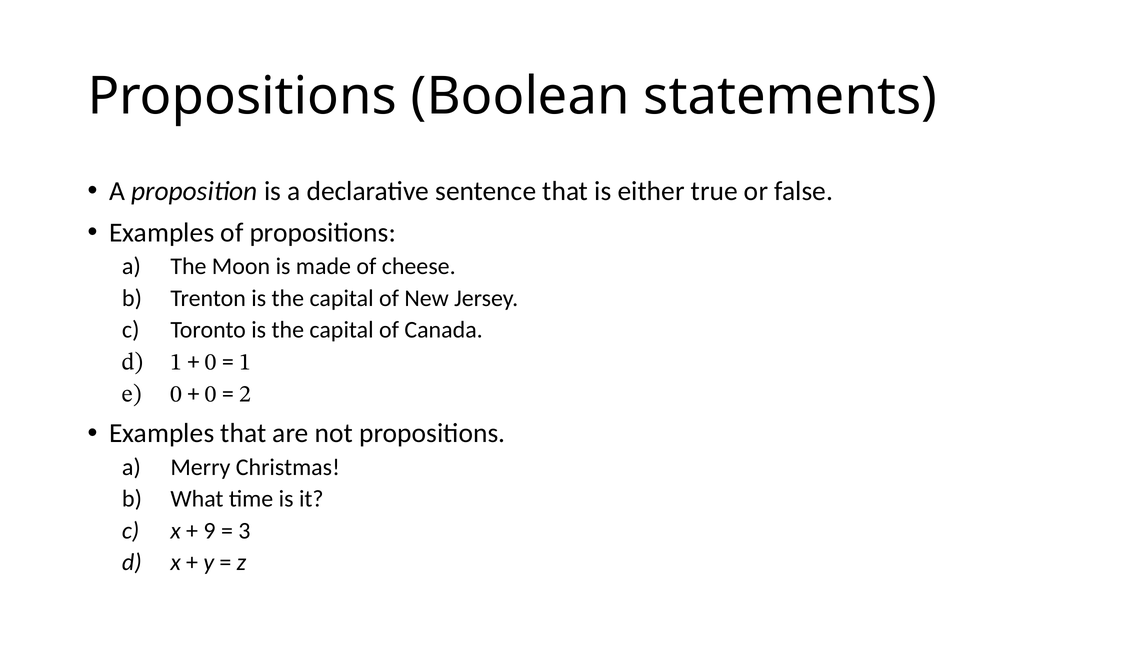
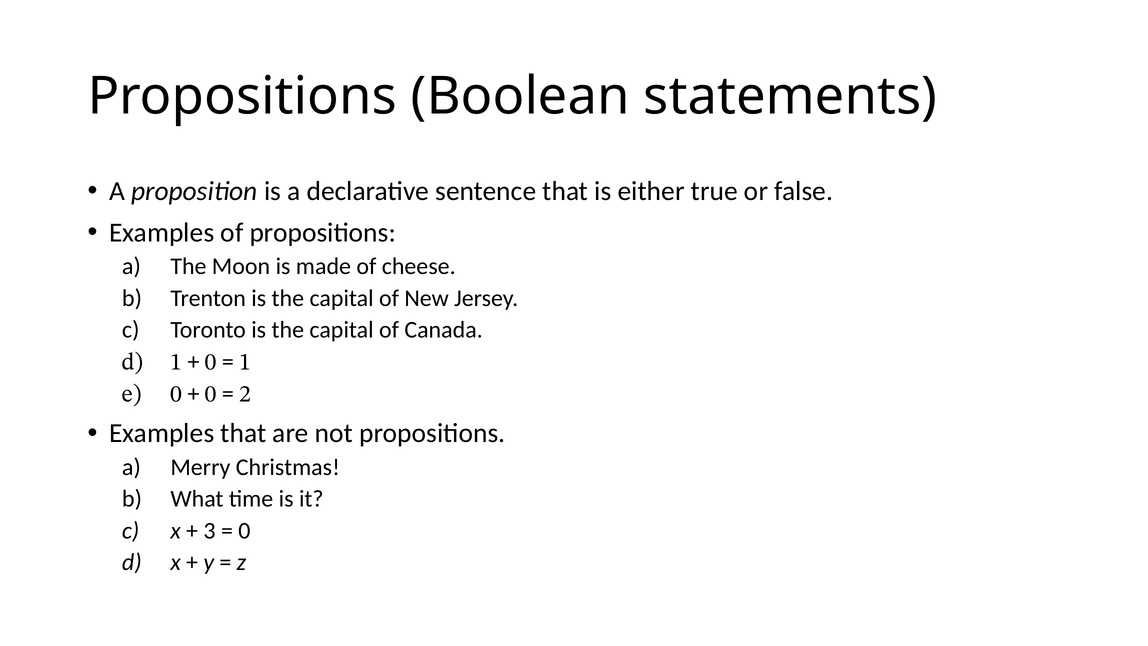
9: 9 -> 3
3 at (244, 531): 3 -> 0
